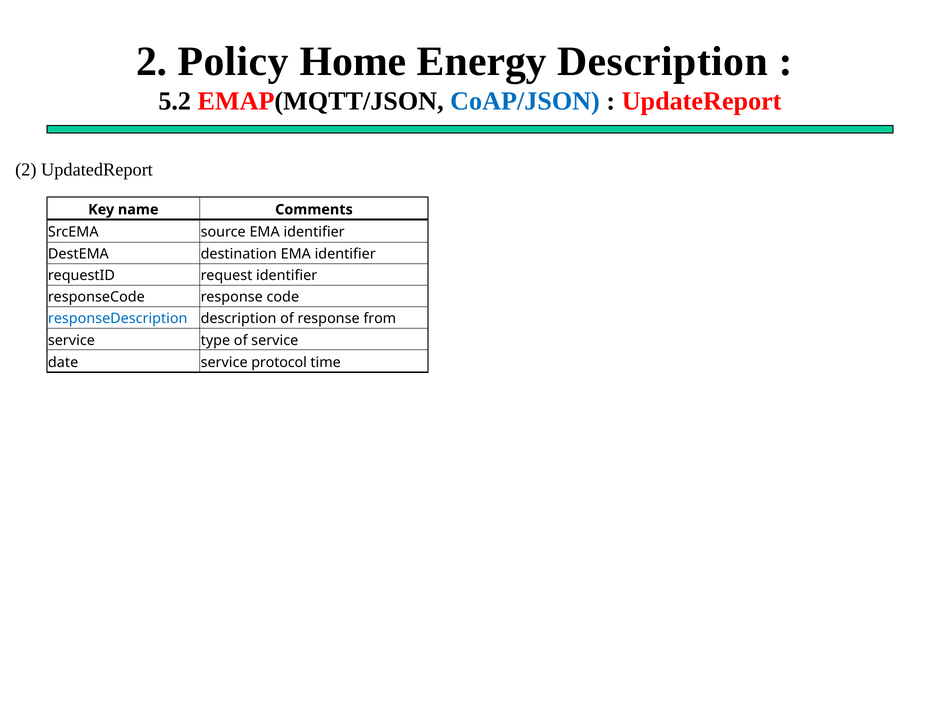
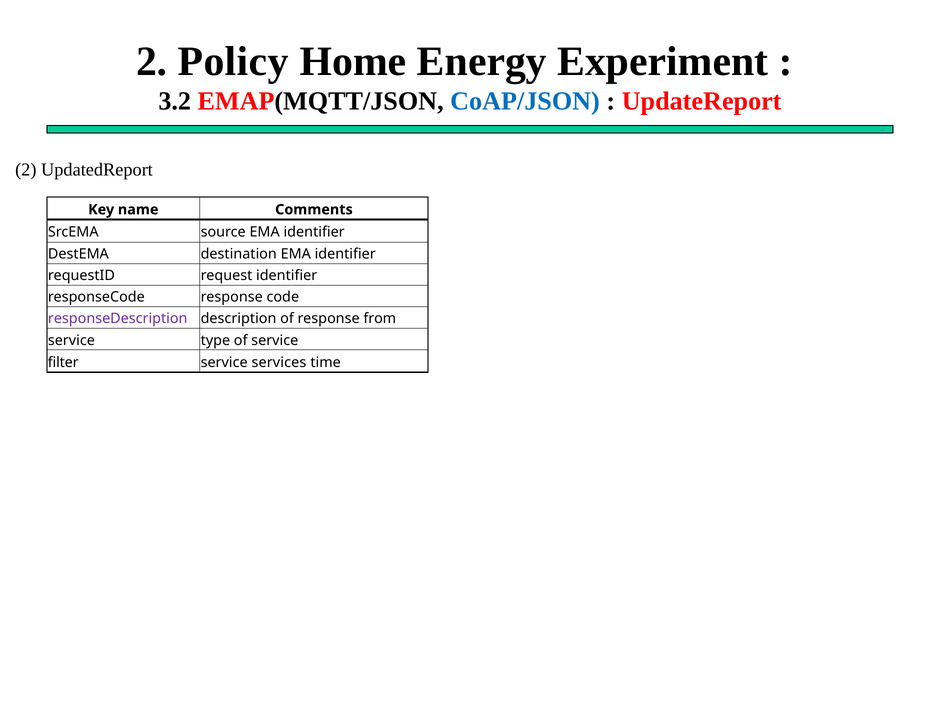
Energy Description: Description -> Experiment
5.2: 5.2 -> 3.2
responseDescription colour: blue -> purple
date: date -> filter
protocol: protocol -> services
